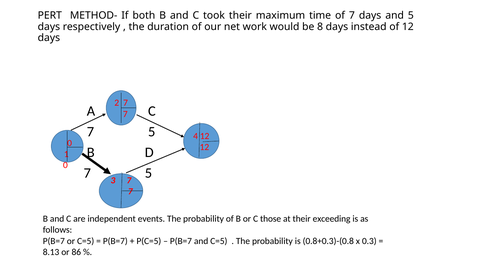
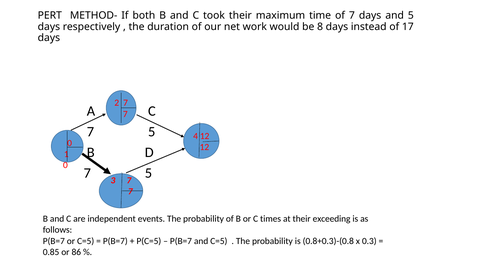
of 12: 12 -> 17
those: those -> times
8.13: 8.13 -> 0.85
